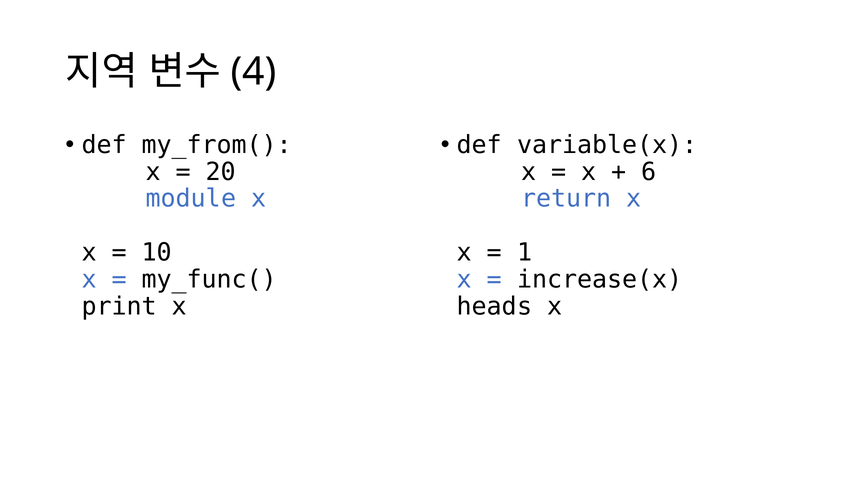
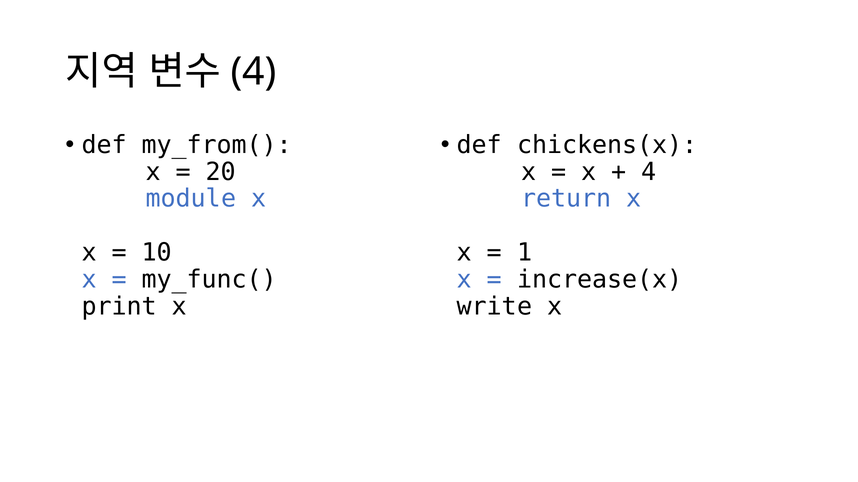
variable(x: variable(x -> chickens(x
6 at (649, 172): 6 -> 4
heads: heads -> write
